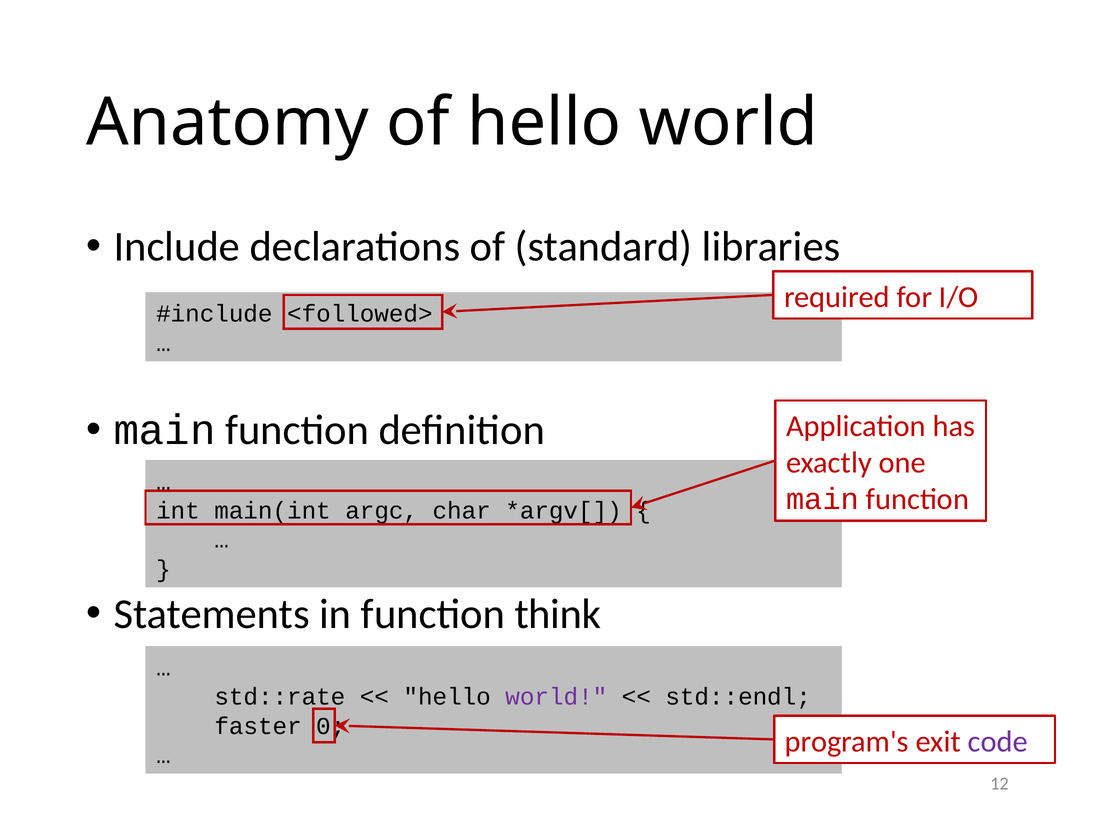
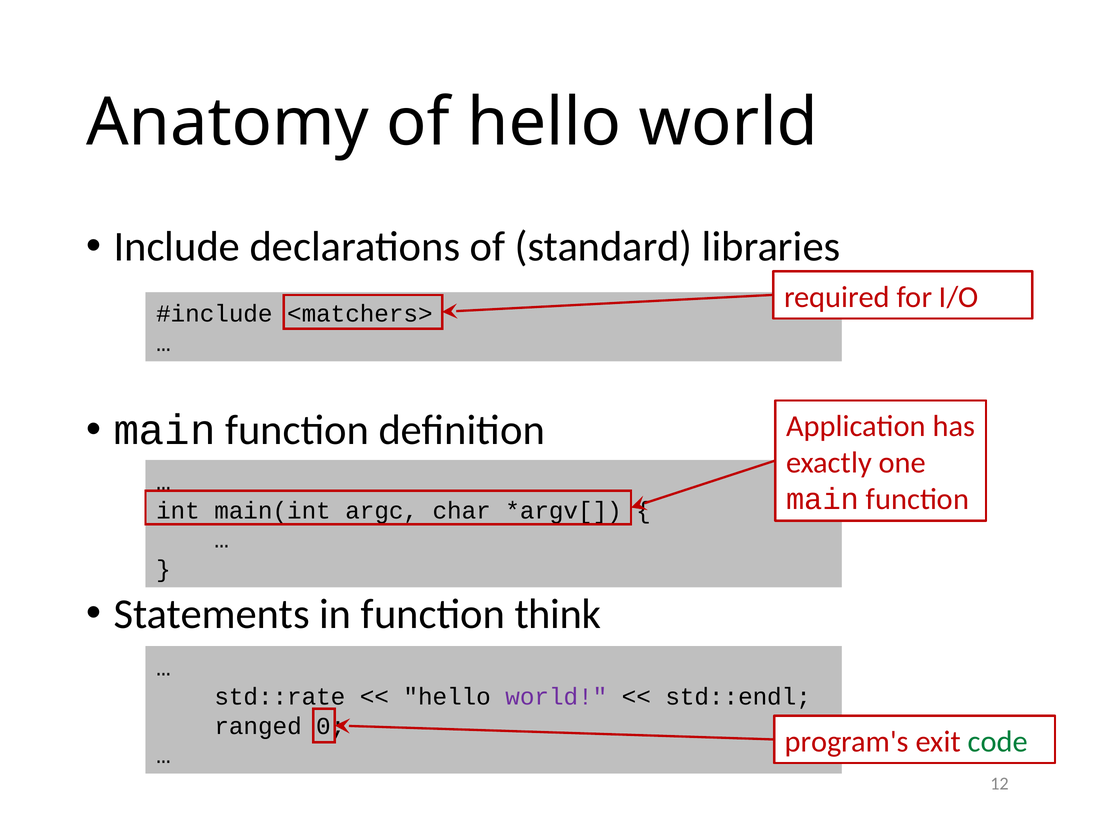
<followed>: <followed> -> <matchers>
faster: faster -> ranged
code colour: purple -> green
